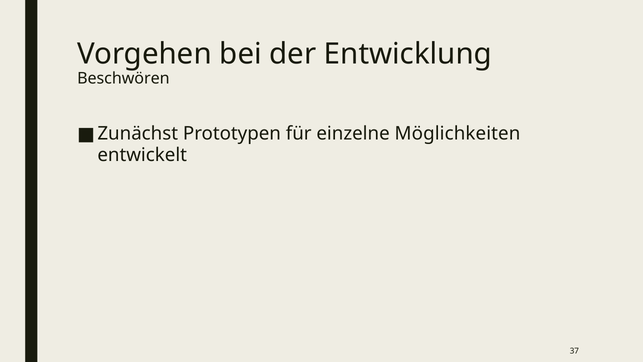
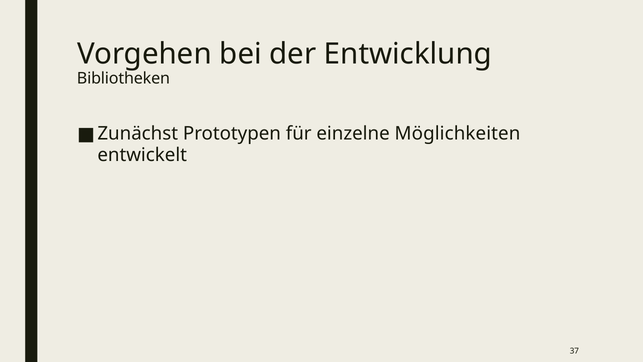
Beschwören: Beschwören -> Bibliotheken
